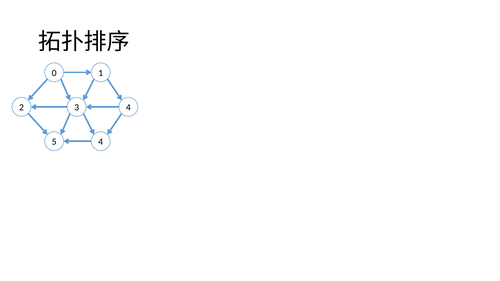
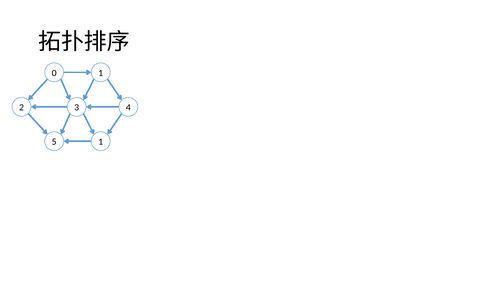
5 4: 4 -> 1
